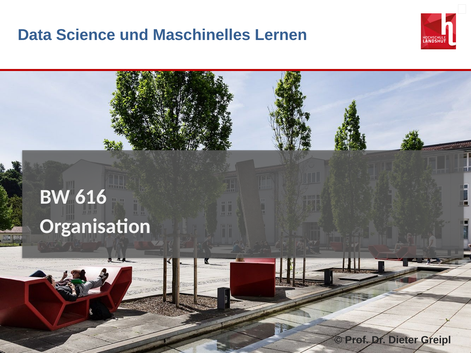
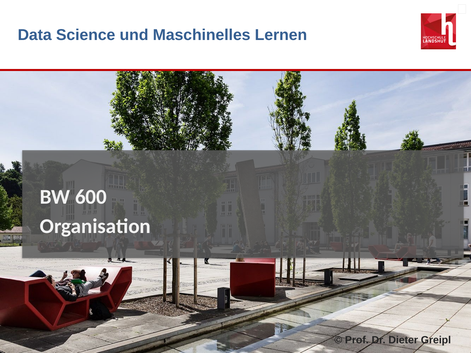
616: 616 -> 600
